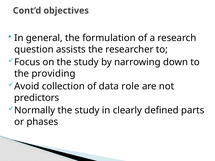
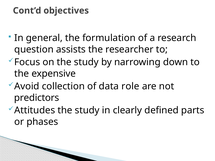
providing: providing -> expensive
Normally: Normally -> Attitudes
